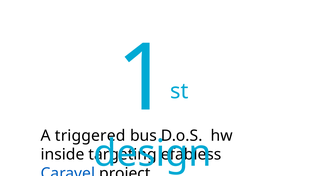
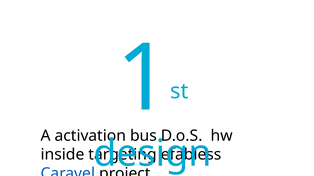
triggered: triggered -> activation
